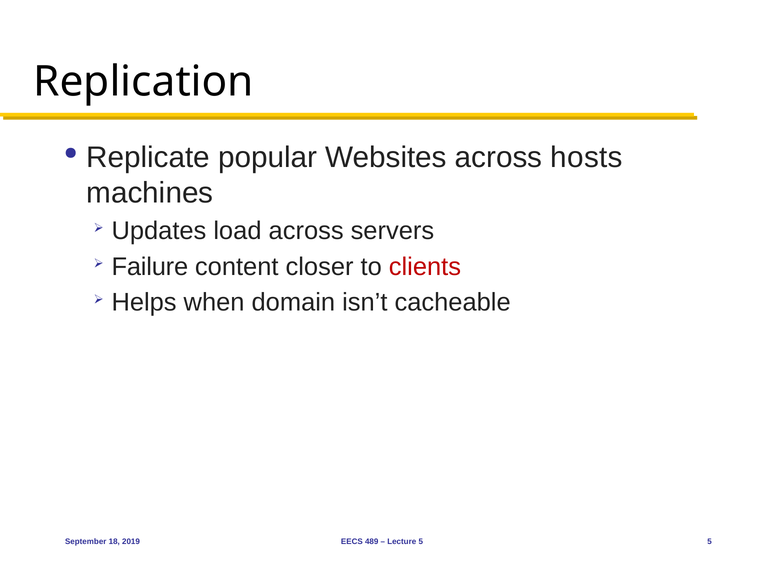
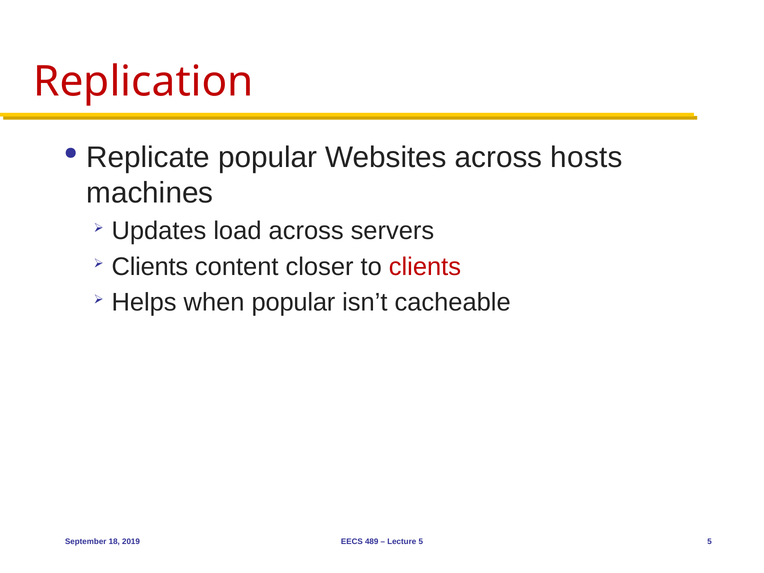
Replication colour: black -> red
Failure at (150, 267): Failure -> Clients
when domain: domain -> popular
